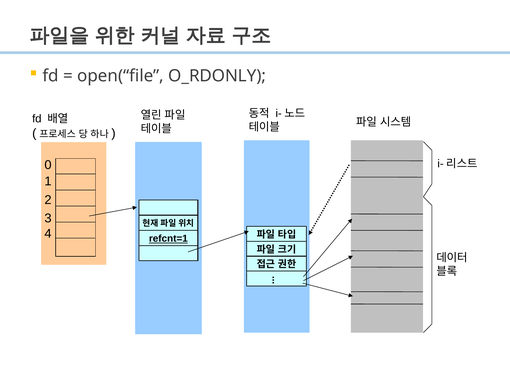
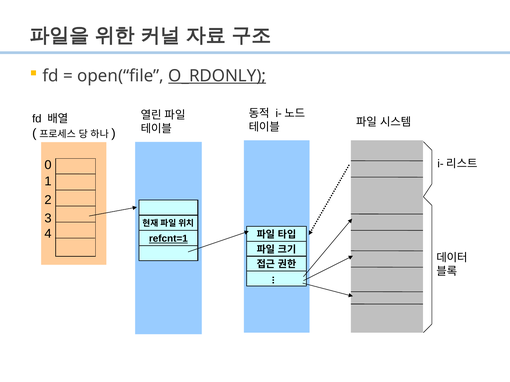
O_RDONLY underline: none -> present
